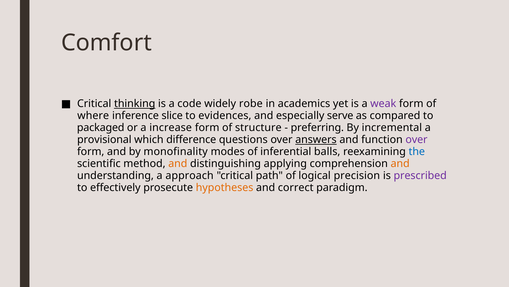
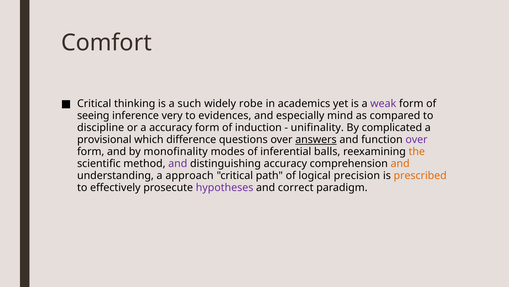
thinking underline: present -> none
code: code -> such
where: where -> seeing
slice: slice -> very
serve: serve -> mind
packaged: packaged -> discipline
a increase: increase -> accuracy
structure: structure -> induction
preferring: preferring -> unifinality
incremental: incremental -> complicated
the colour: blue -> orange
and at (178, 163) colour: orange -> purple
distinguishing applying: applying -> accuracy
prescribed colour: purple -> orange
hypotheses colour: orange -> purple
